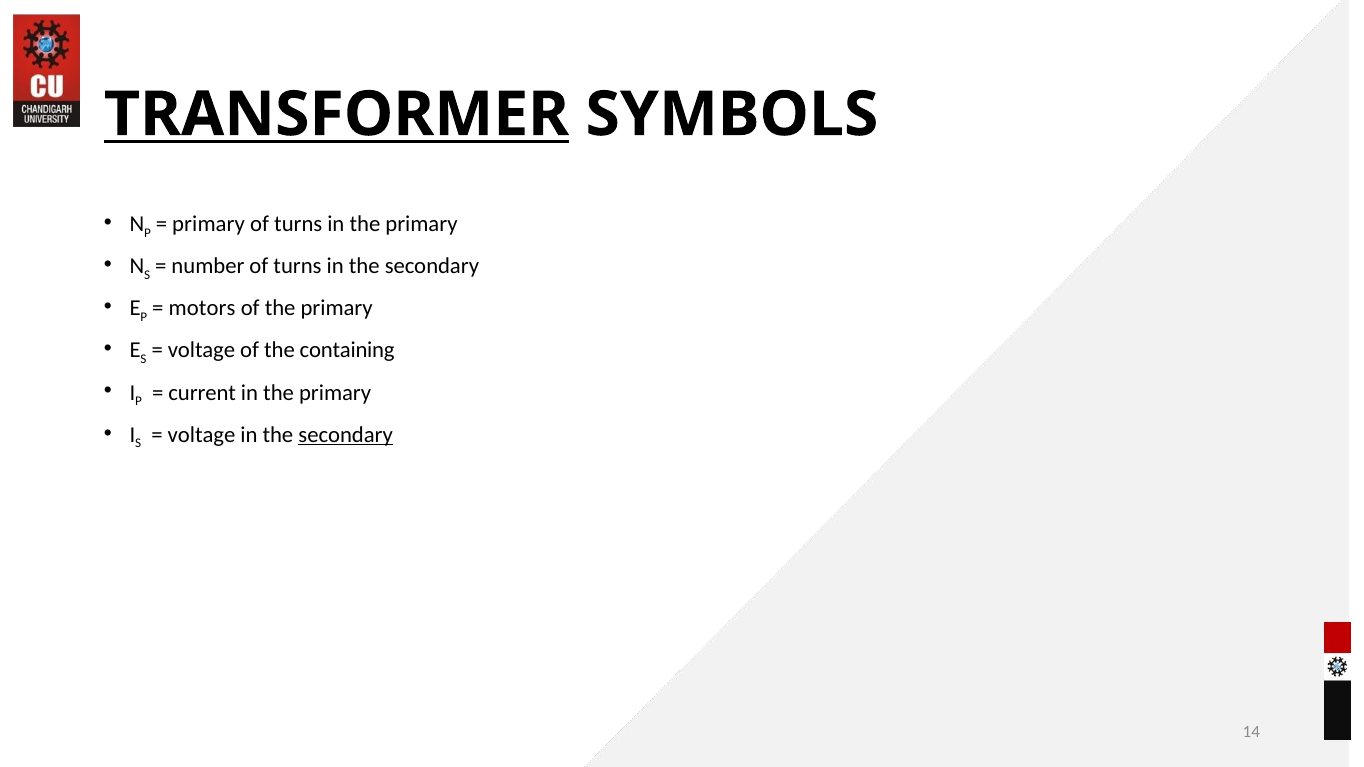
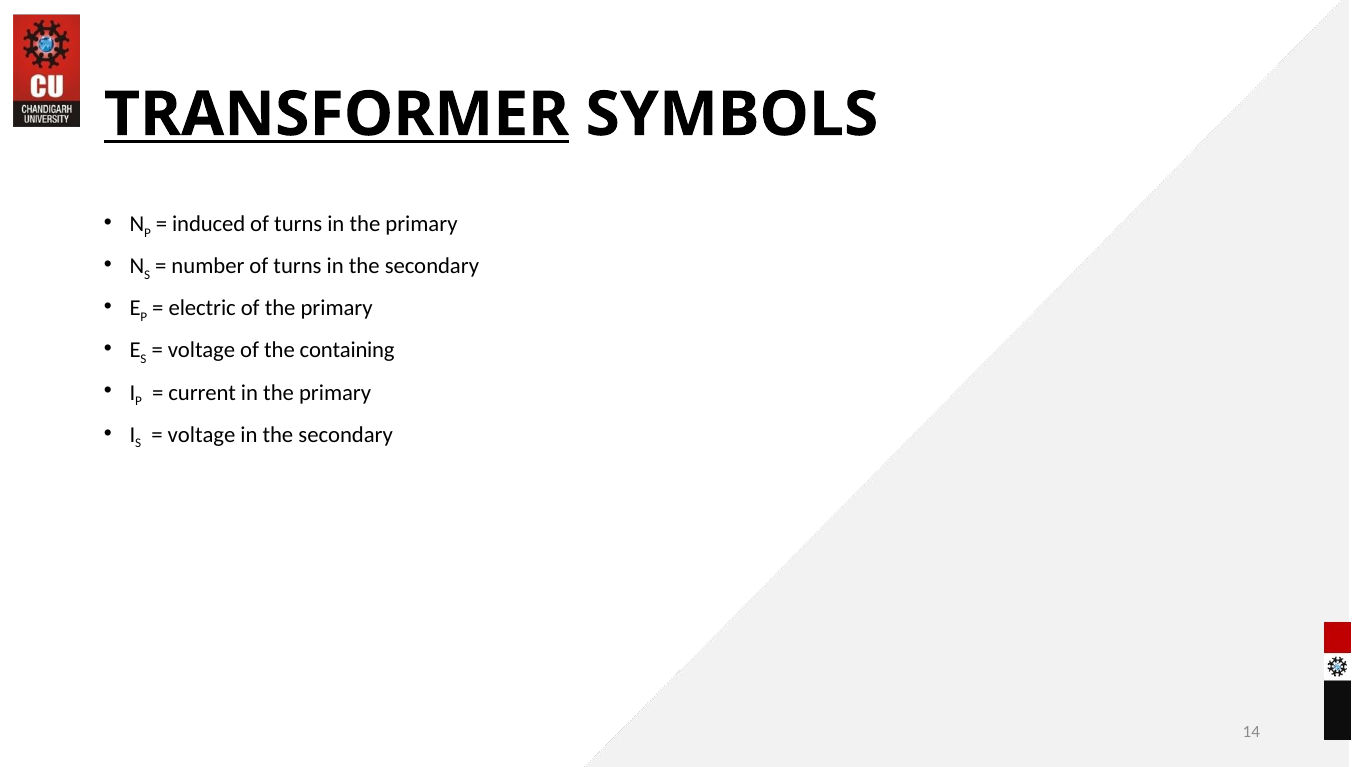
primary at (209, 224): primary -> induced
motors: motors -> electric
secondary at (346, 435) underline: present -> none
